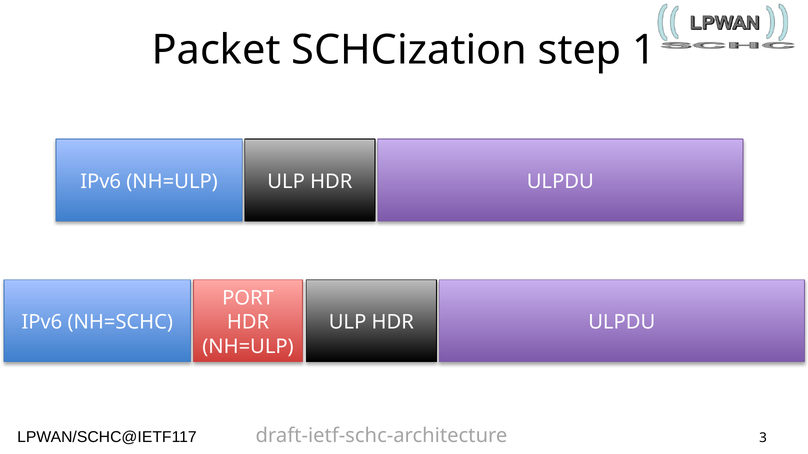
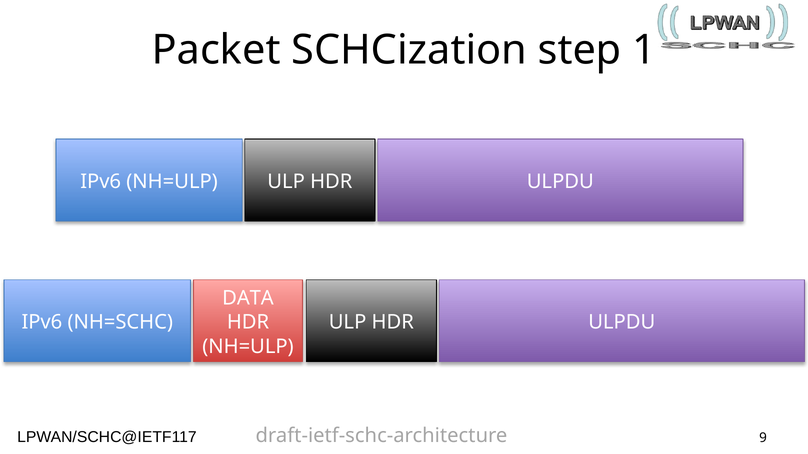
PORT: PORT -> DATA
3: 3 -> 9
